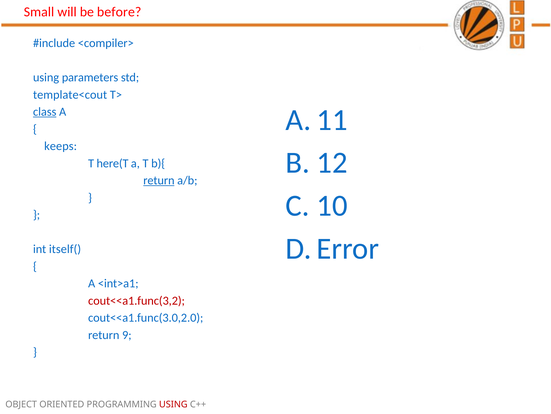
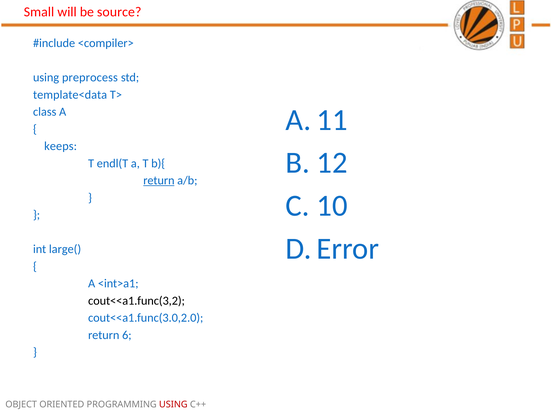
before: before -> source
parameters: parameters -> preprocess
template<cout: template<cout -> template<data
class underline: present -> none
here(T: here(T -> endl(T
itself(: itself( -> large(
cout<<a1.func(3,2 colour: red -> black
9: 9 -> 6
